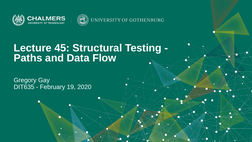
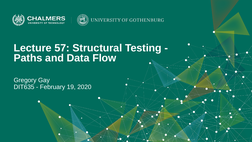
45: 45 -> 57
